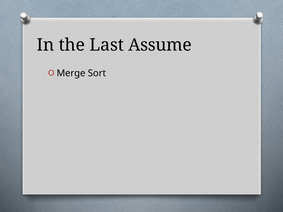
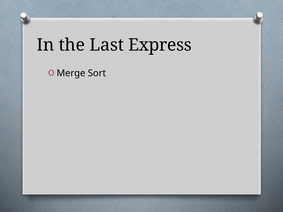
Assume: Assume -> Express
